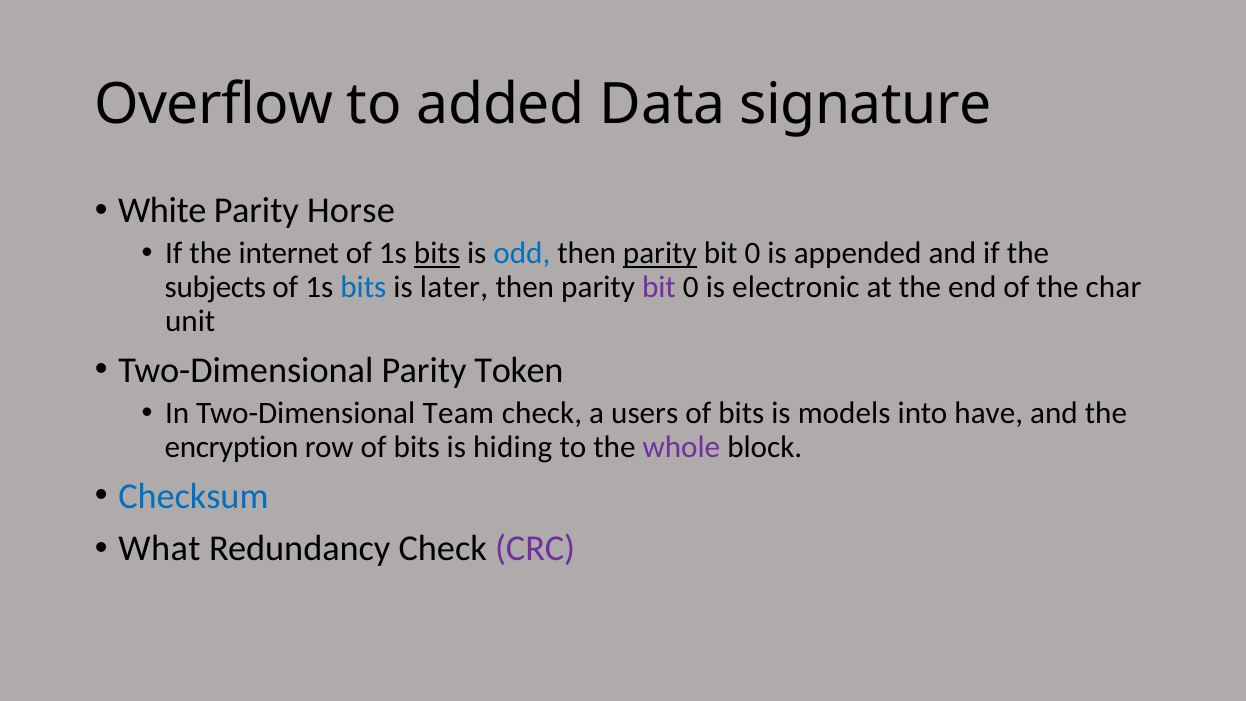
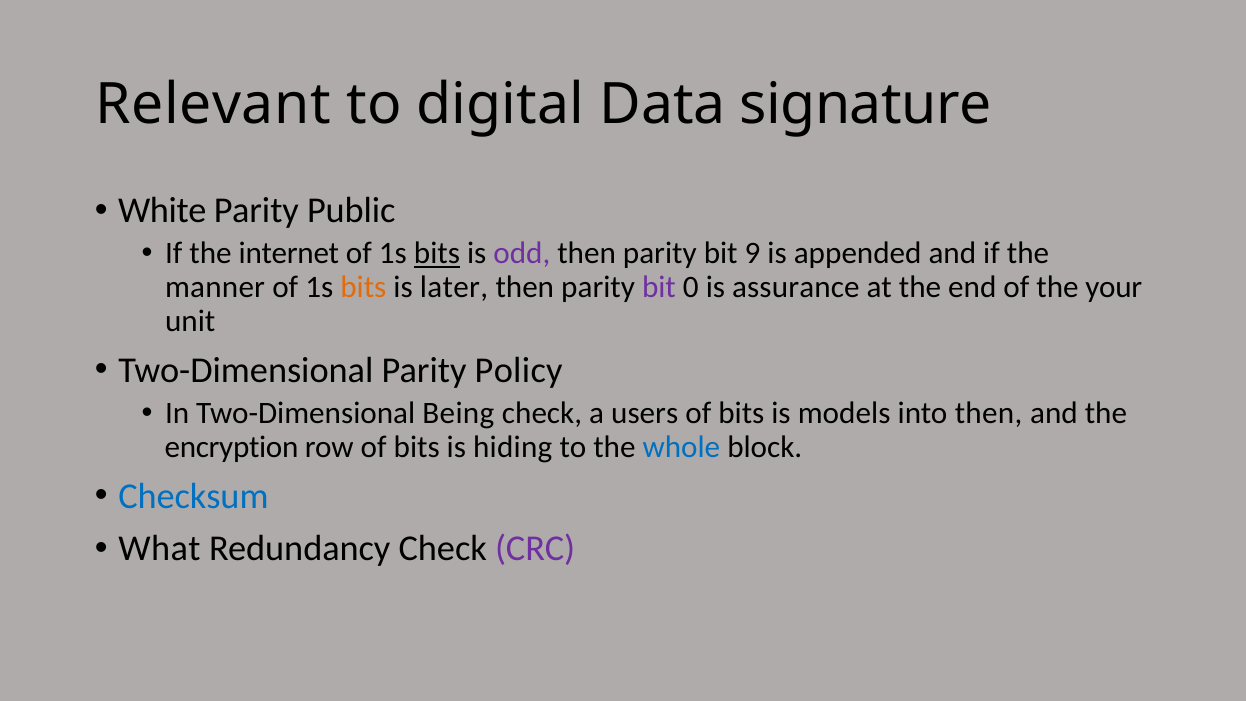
Overflow: Overflow -> Relevant
added: added -> digital
Horse: Horse -> Public
odd colour: blue -> purple
parity at (660, 254) underline: present -> none
0 at (753, 254): 0 -> 9
subjects: subjects -> manner
bits at (363, 287) colour: blue -> orange
electronic: electronic -> assurance
char: char -> your
Token: Token -> Policy
Team: Team -> Being
into have: have -> then
whole colour: purple -> blue
